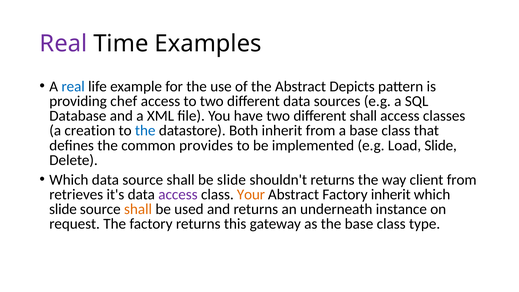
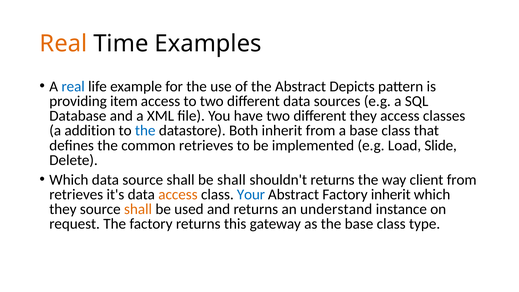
Real at (63, 44) colour: purple -> orange
chef: chef -> item
different shall: shall -> they
creation: creation -> addition
common provides: provides -> retrieves
be slide: slide -> shall
access at (178, 194) colour: purple -> orange
Your colour: orange -> blue
slide at (63, 209): slide -> they
underneath: underneath -> understand
